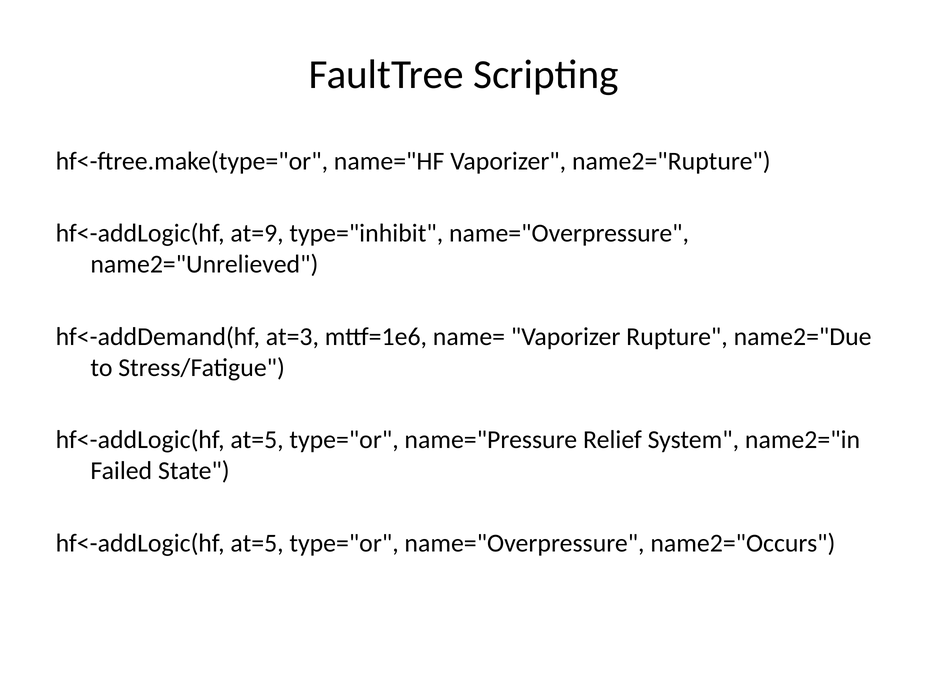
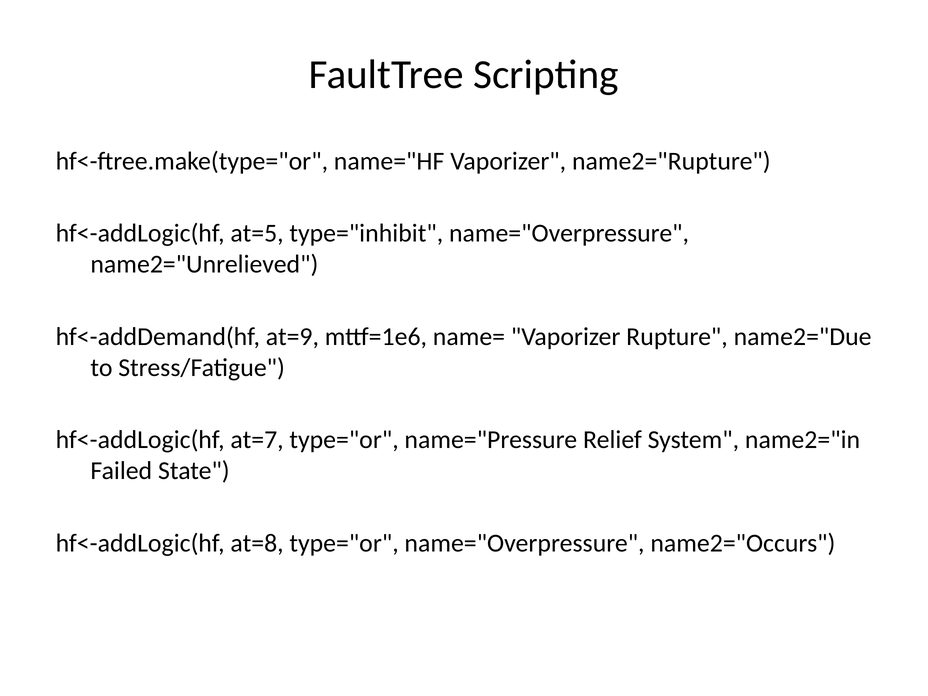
at=9: at=9 -> at=5
at=3: at=3 -> at=9
at=5 at (257, 440): at=5 -> at=7
at=5 at (257, 543): at=5 -> at=8
